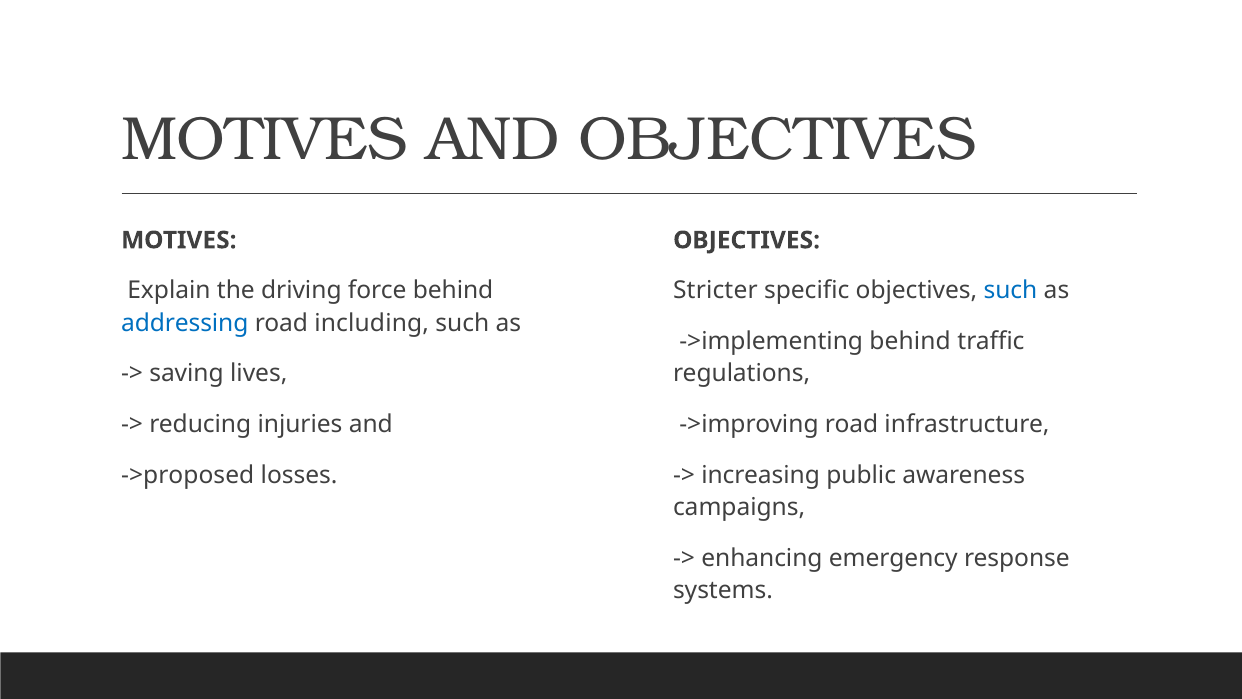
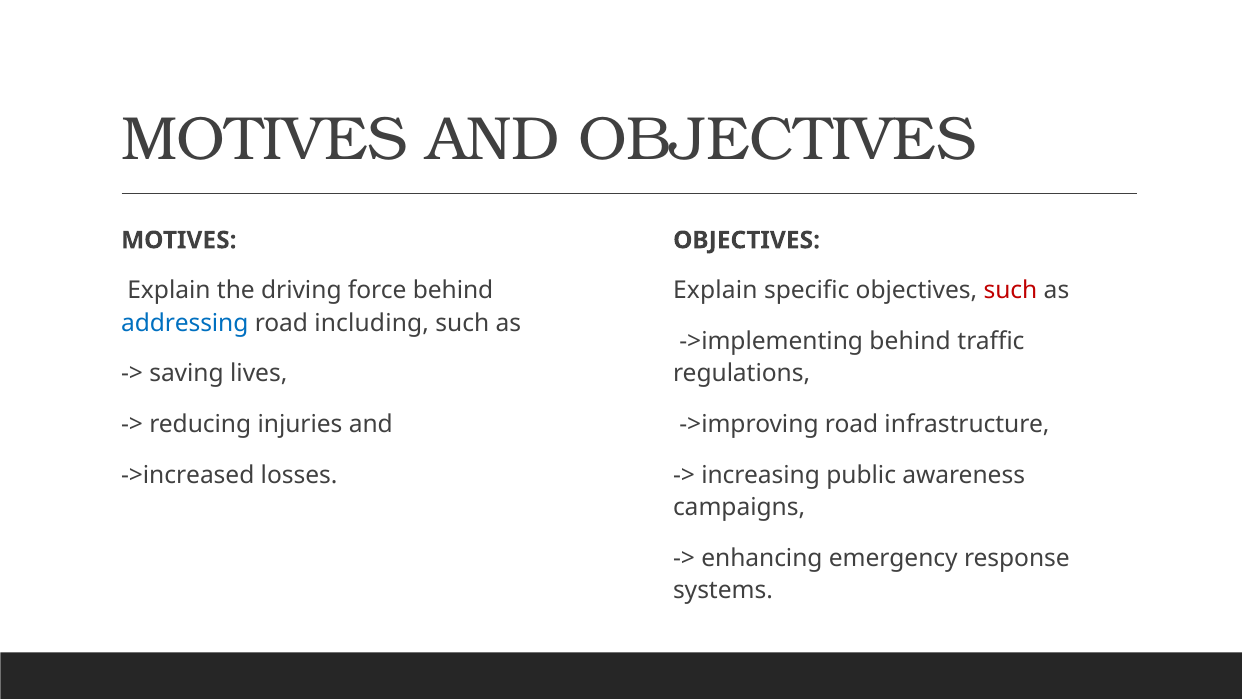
Stricter at (715, 291): Stricter -> Explain
such at (1010, 291) colour: blue -> red
->proposed: ->proposed -> ->increased
